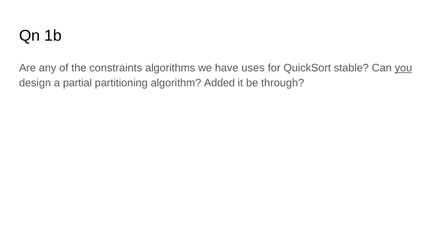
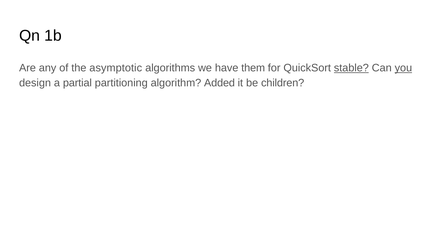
constraints: constraints -> asymptotic
uses: uses -> them
stable underline: none -> present
through: through -> children
